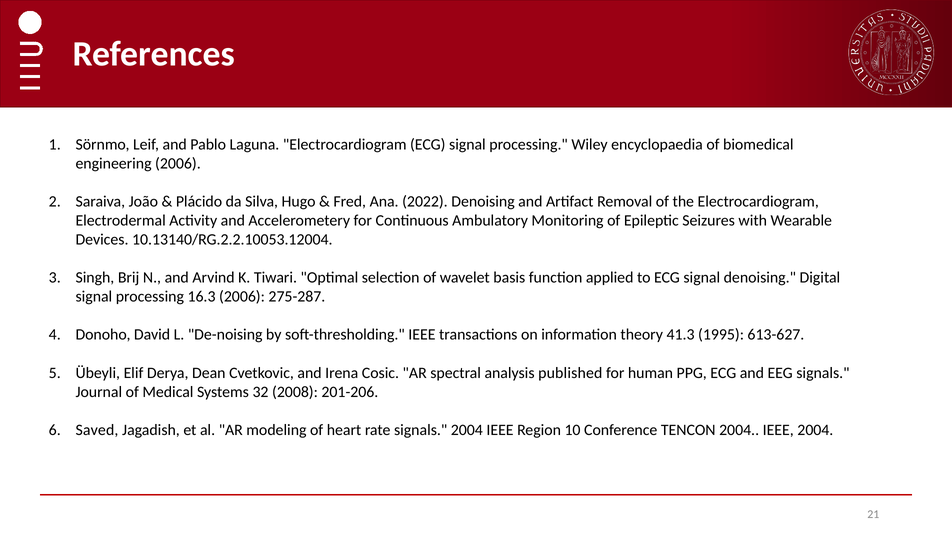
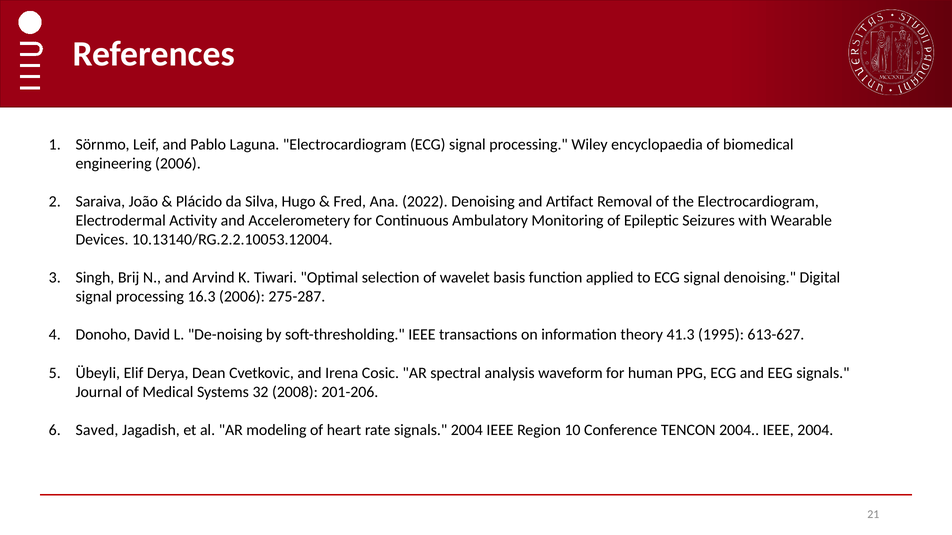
published: published -> waveform
